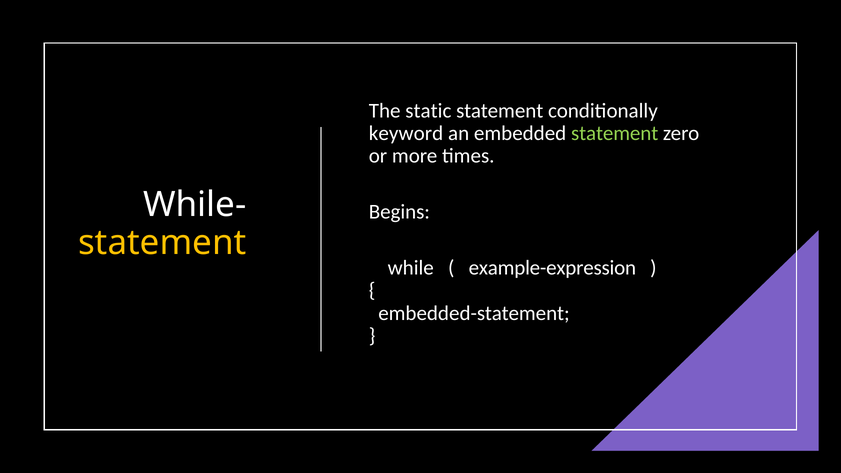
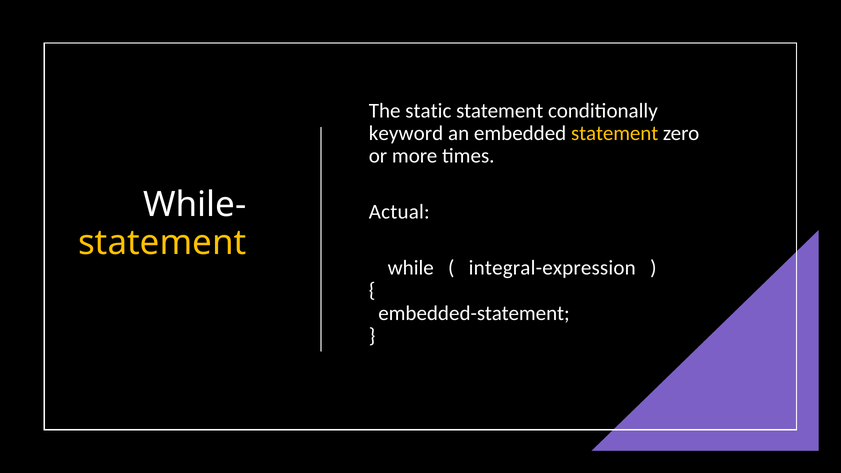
statement at (615, 133) colour: light green -> yellow
Begins: Begins -> Actual
example-expression: example-expression -> integral-expression
